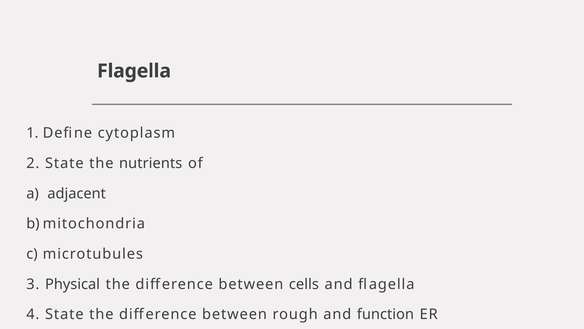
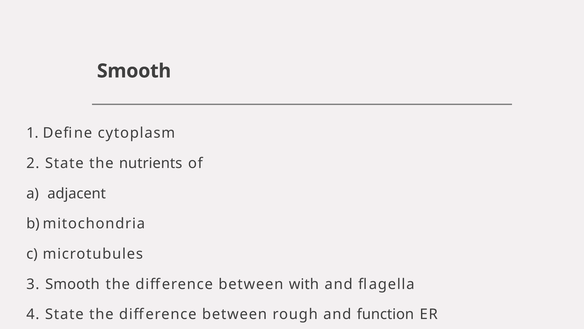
Flagella at (134, 71): Flagella -> Smooth
3 Physical: Physical -> Smooth
cells: cells -> with
